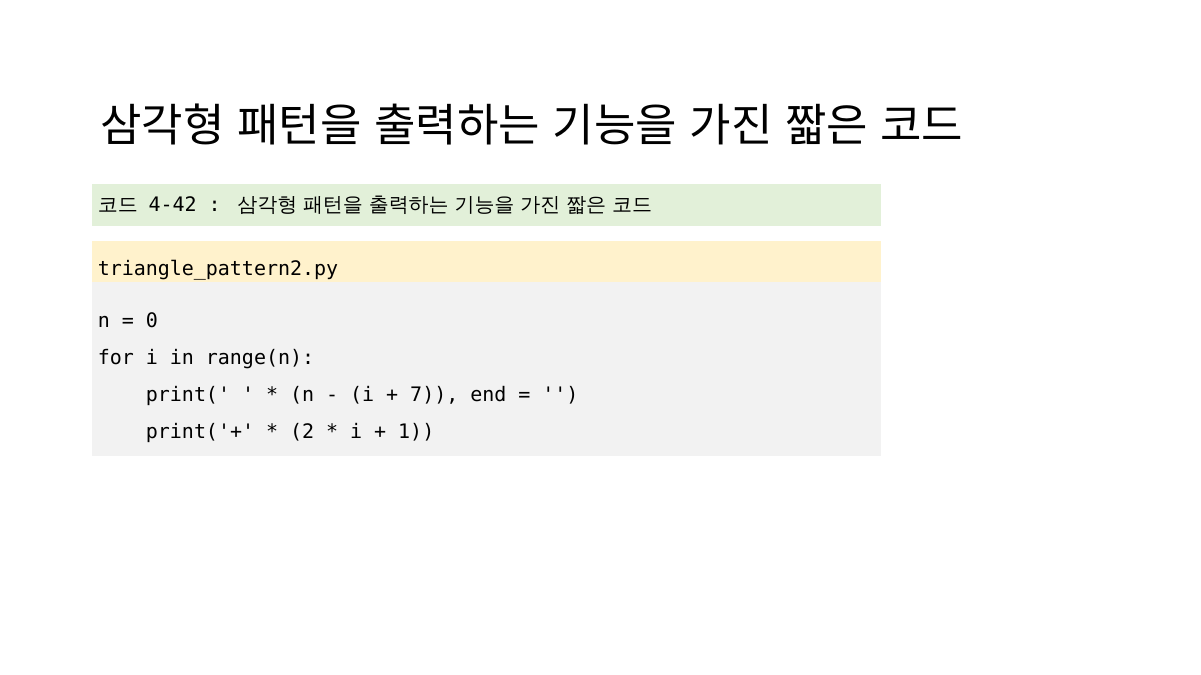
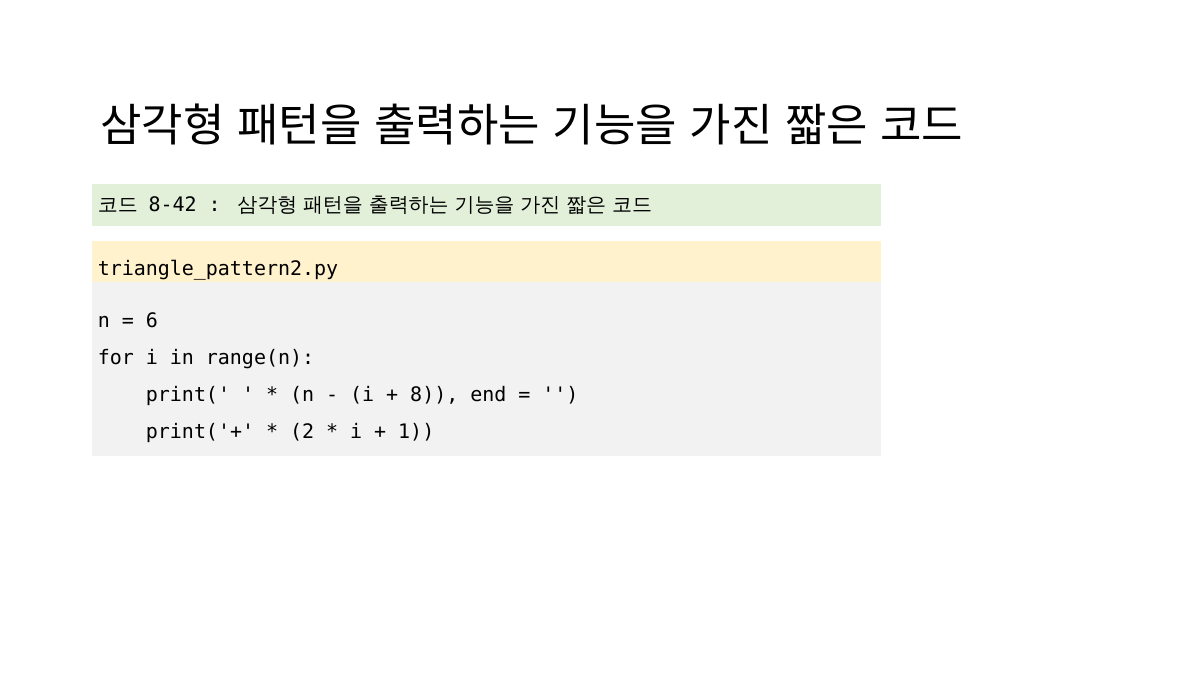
4-42: 4-42 -> 8-42
0: 0 -> 6
7: 7 -> 8
